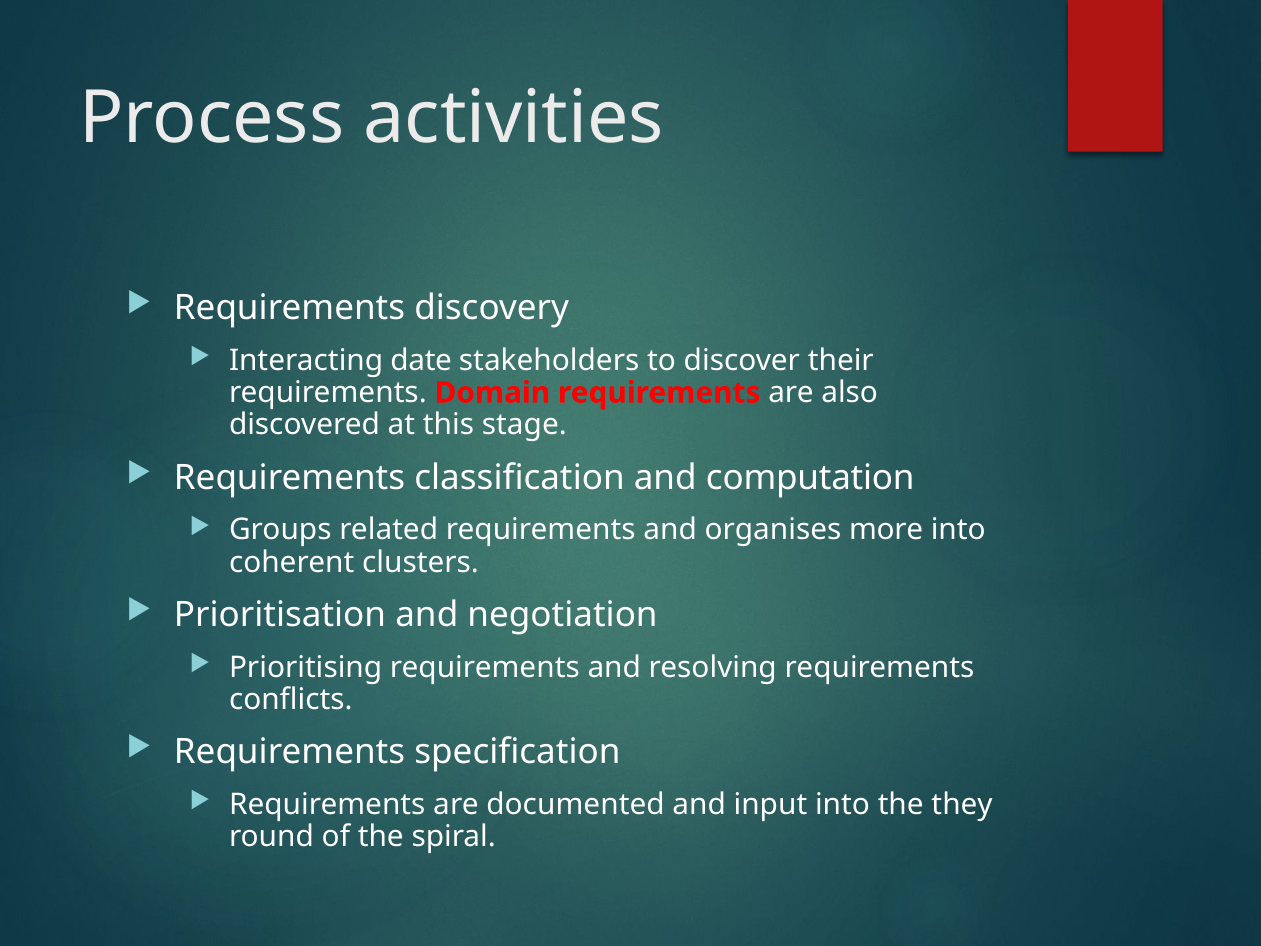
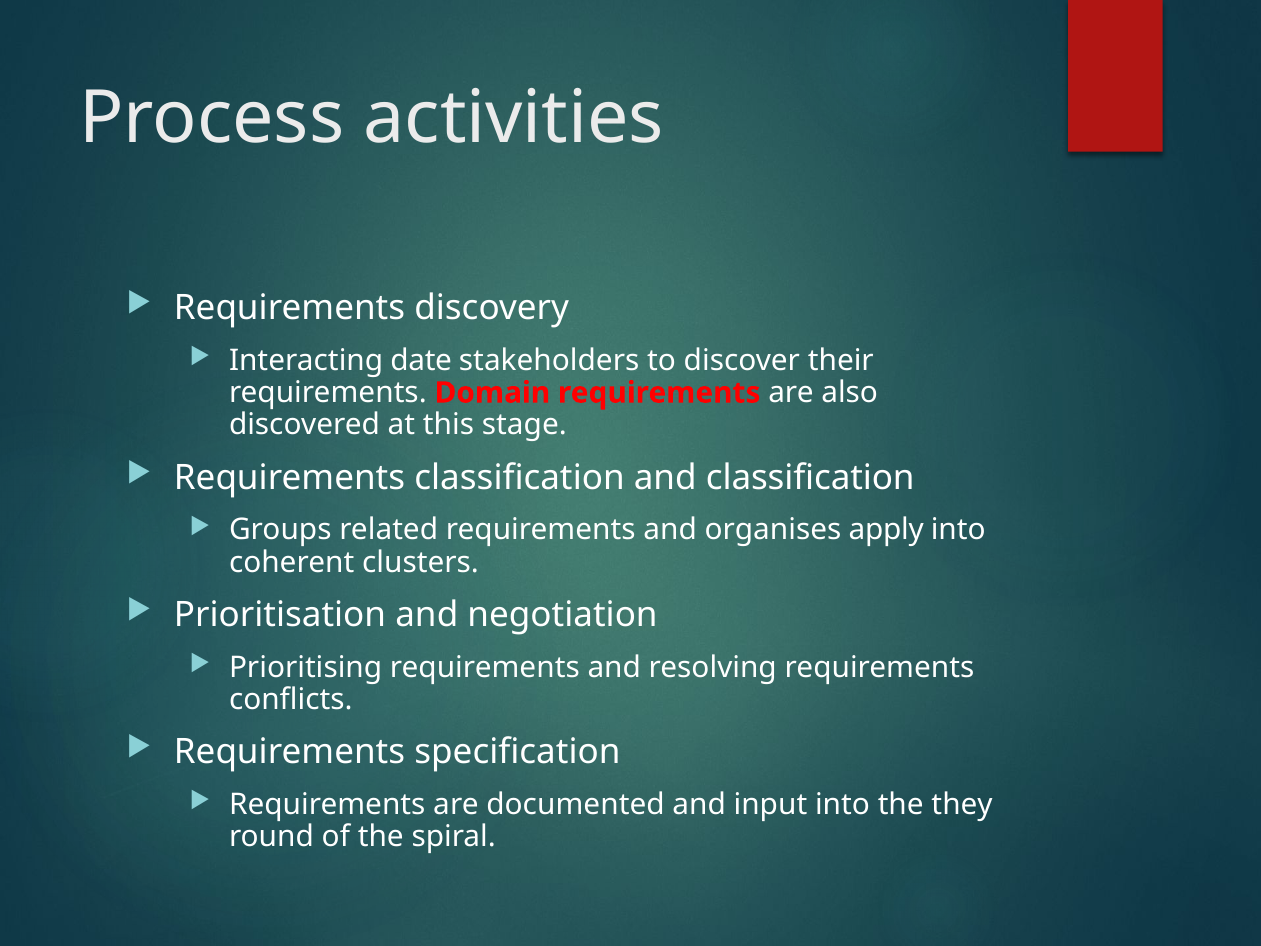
and computation: computation -> classification
more: more -> apply
